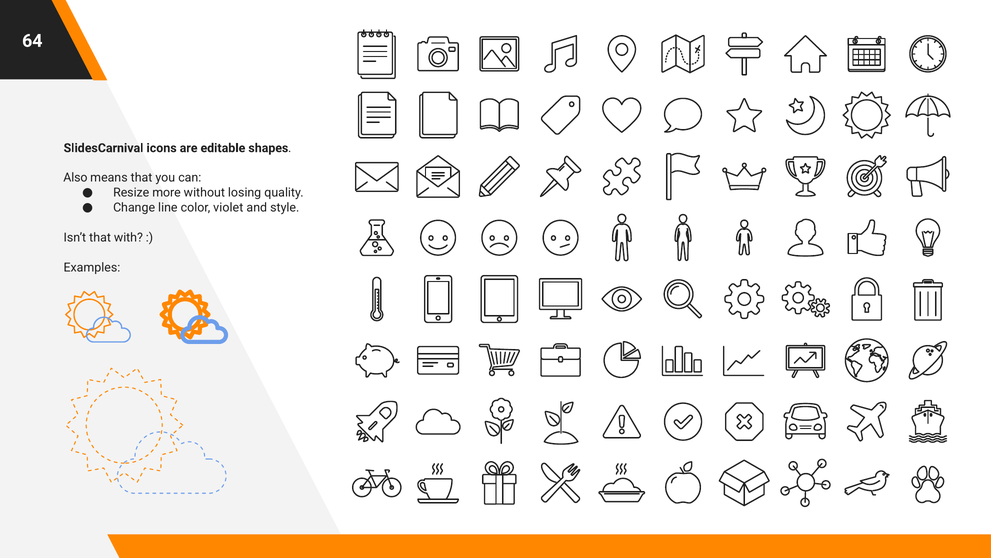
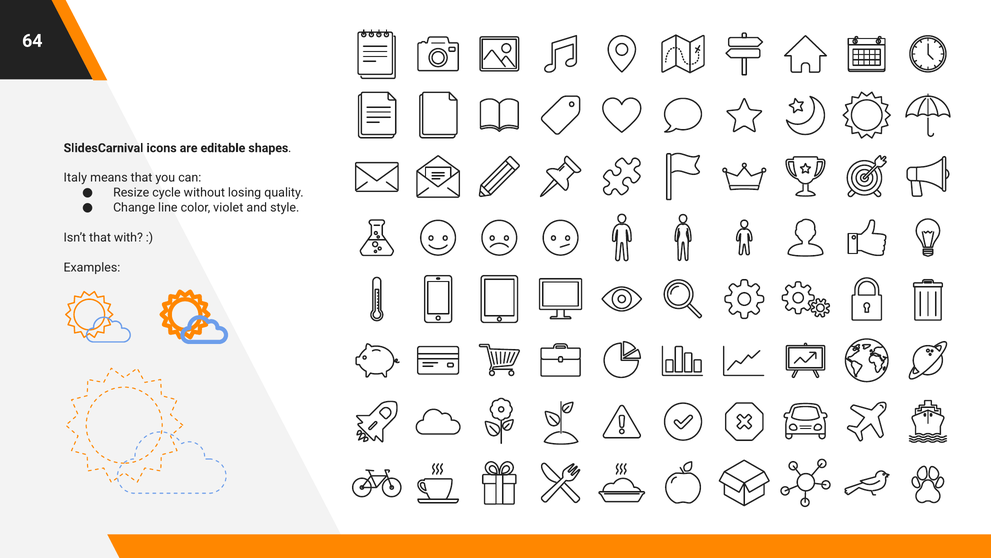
Also: Also -> Italy
more: more -> cycle
